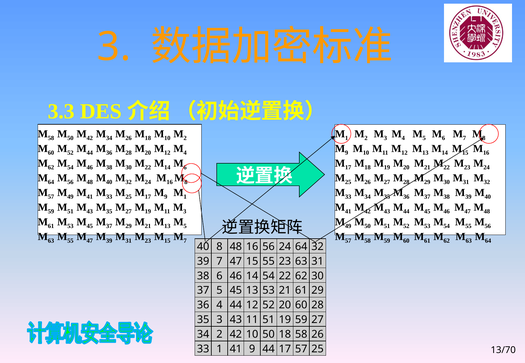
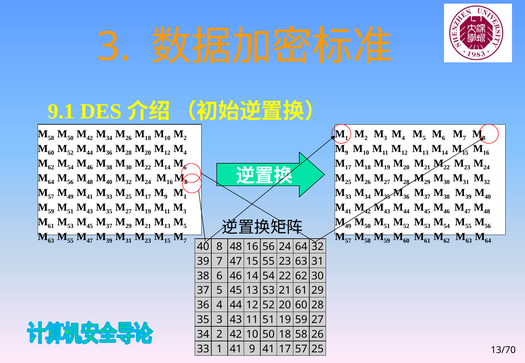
3.3: 3.3 -> 9.1
9 44: 44 -> 41
